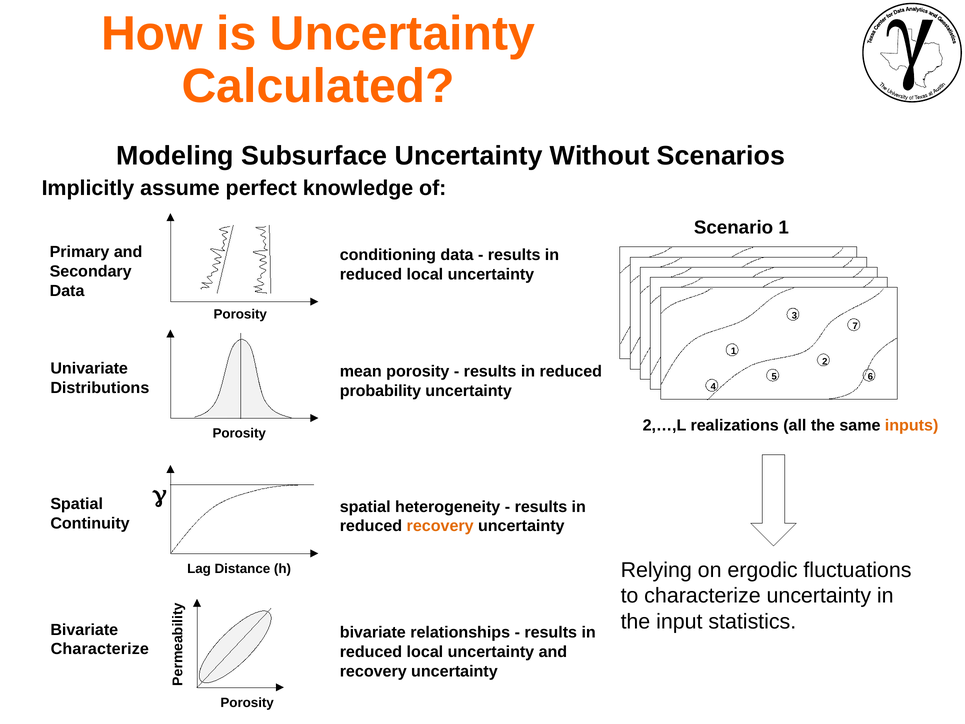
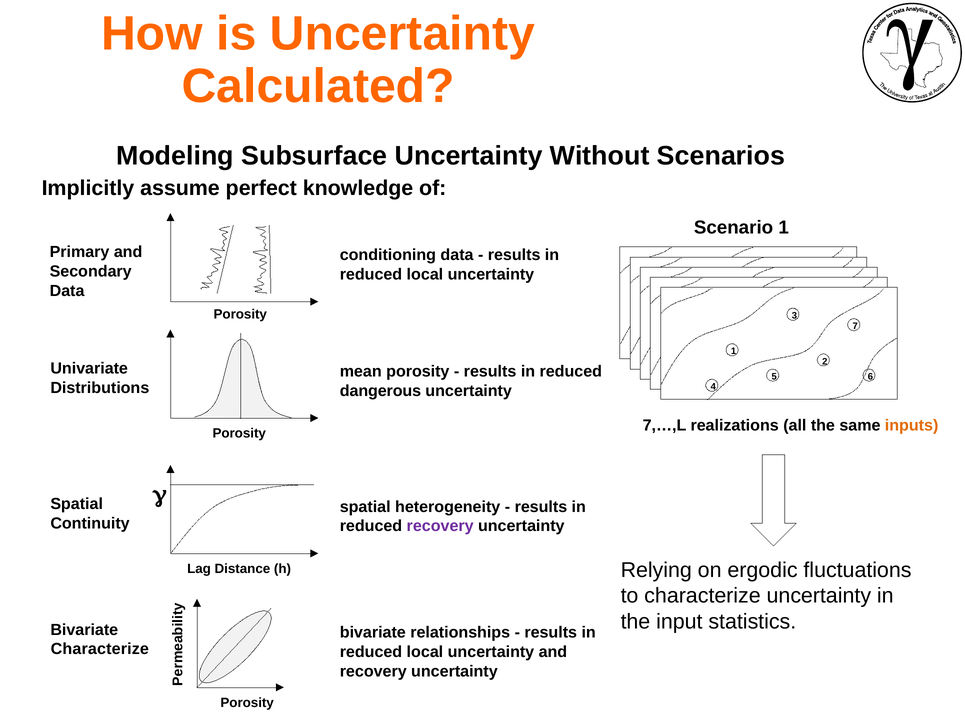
probability: probability -> dangerous
2,…,L: 2,…,L -> 7,…,L
recovery at (440, 526) colour: orange -> purple
